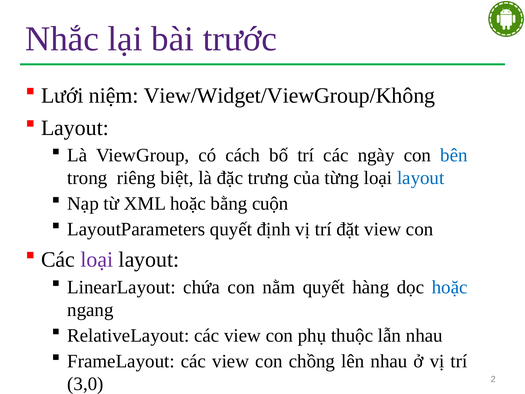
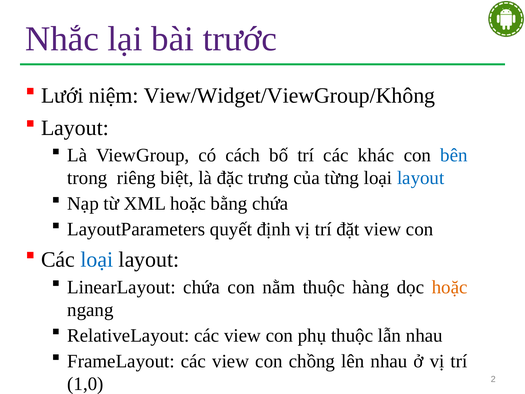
ngày: ngày -> khác
bằng cuộn: cuộn -> chứa
loại at (97, 259) colour: purple -> blue
nằm quyết: quyết -> thuộc
hoặc at (450, 287) colour: blue -> orange
3,0: 3,0 -> 1,0
